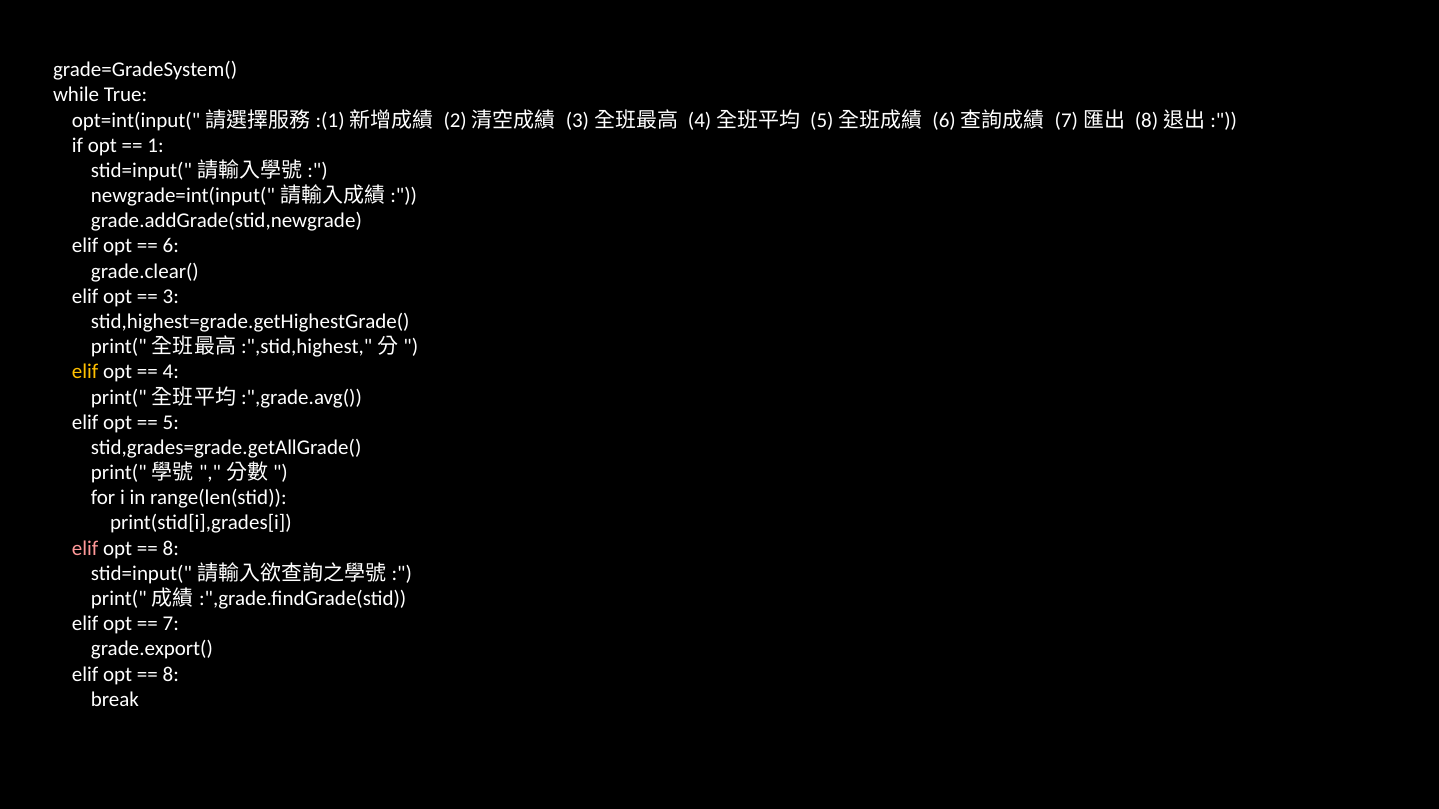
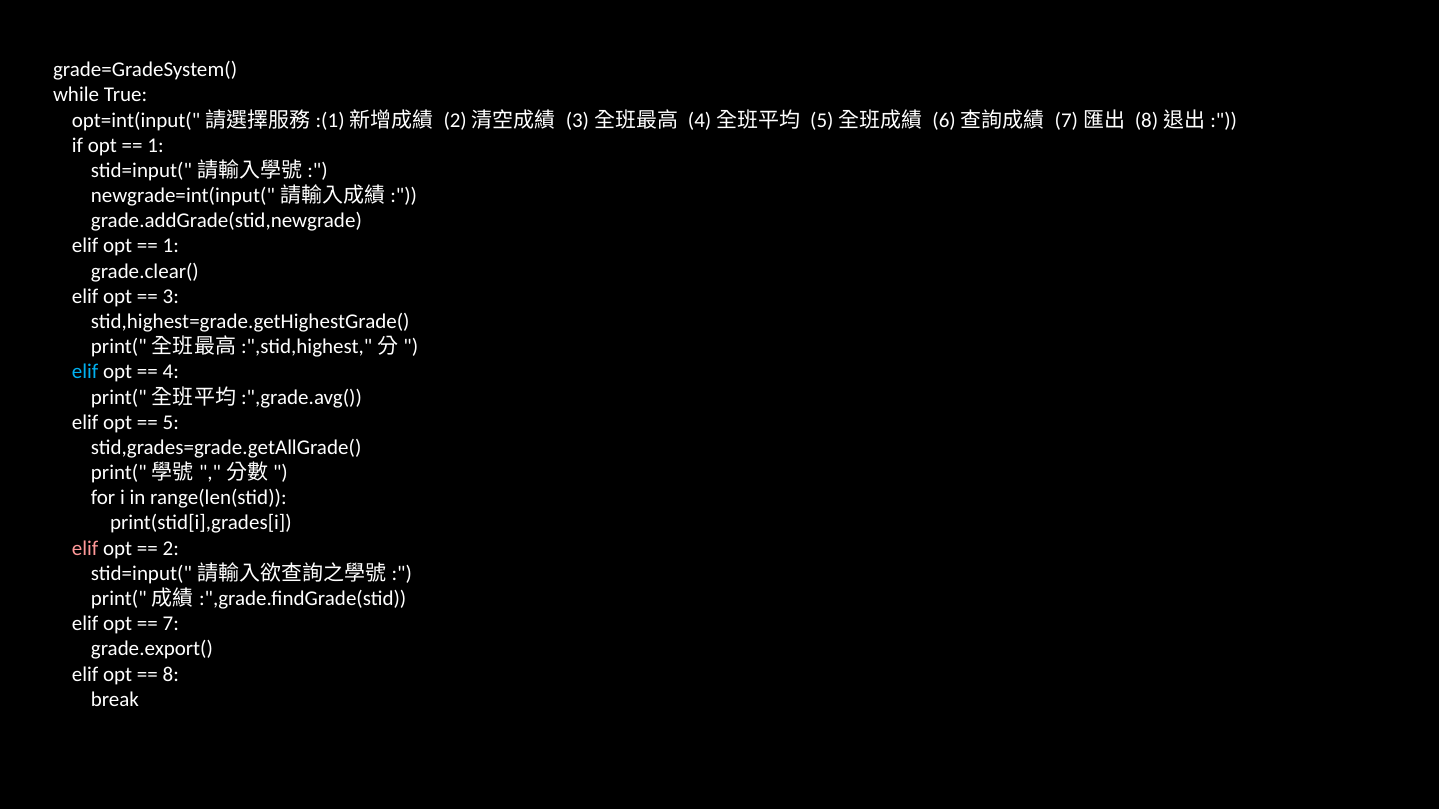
6 at (171, 246): 6 -> 1
elif at (85, 372) colour: yellow -> light blue
8 at (171, 548): 8 -> 2
